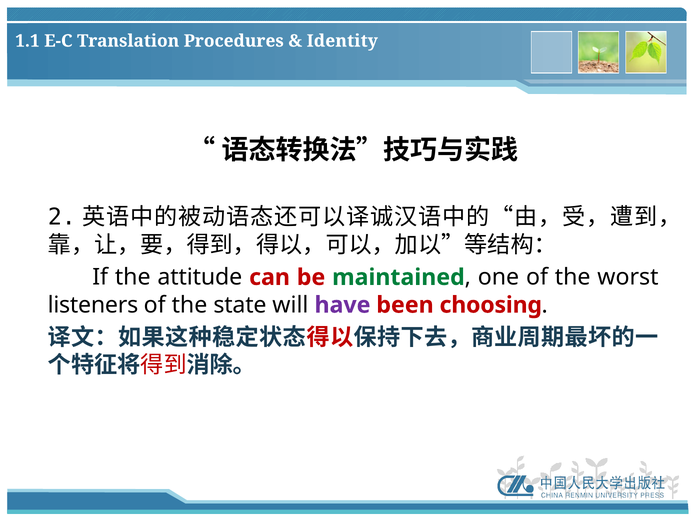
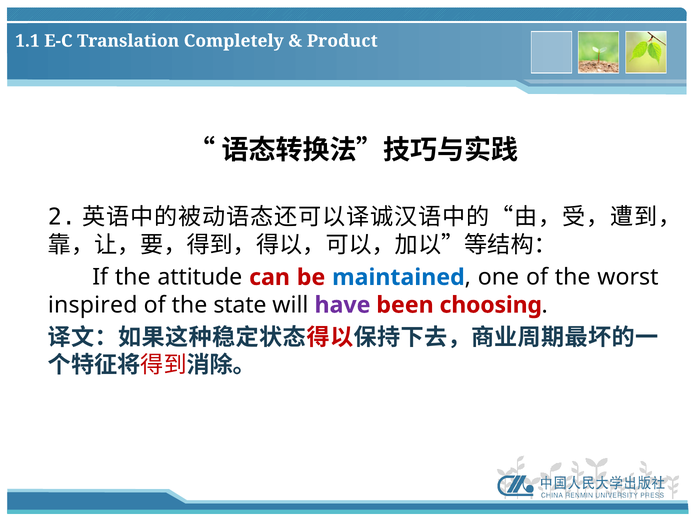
Procedures: Procedures -> Completely
Identity: Identity -> Product
maintained colour: green -> blue
listeners: listeners -> inspired
